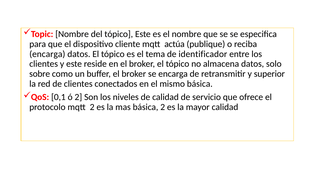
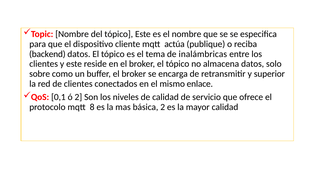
encarga at (47, 54): encarga -> backend
identificador: identificador -> inalámbricas
mismo básica: básica -> enlace
mqtt 2: 2 -> 8
